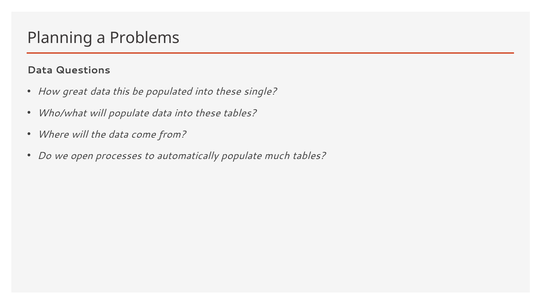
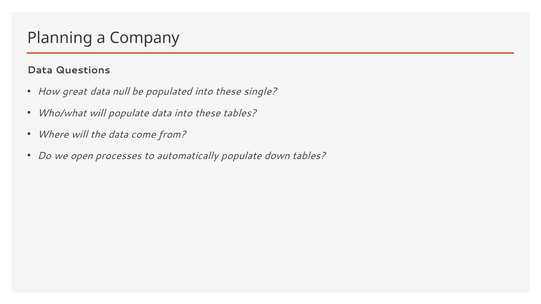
Problems: Problems -> Company
this: this -> null
much: much -> down
